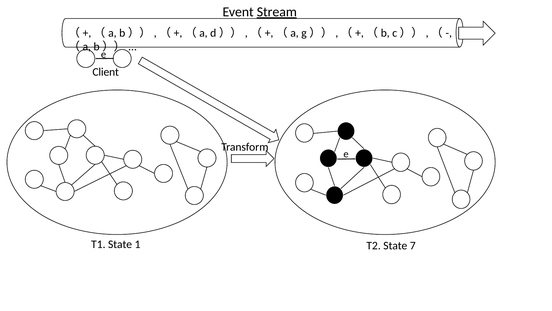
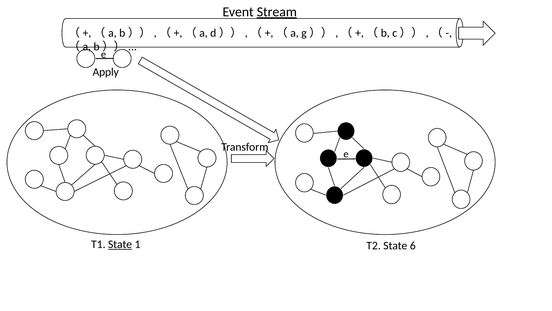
Client: Client -> Apply
State at (120, 244) underline: none -> present
7: 7 -> 6
